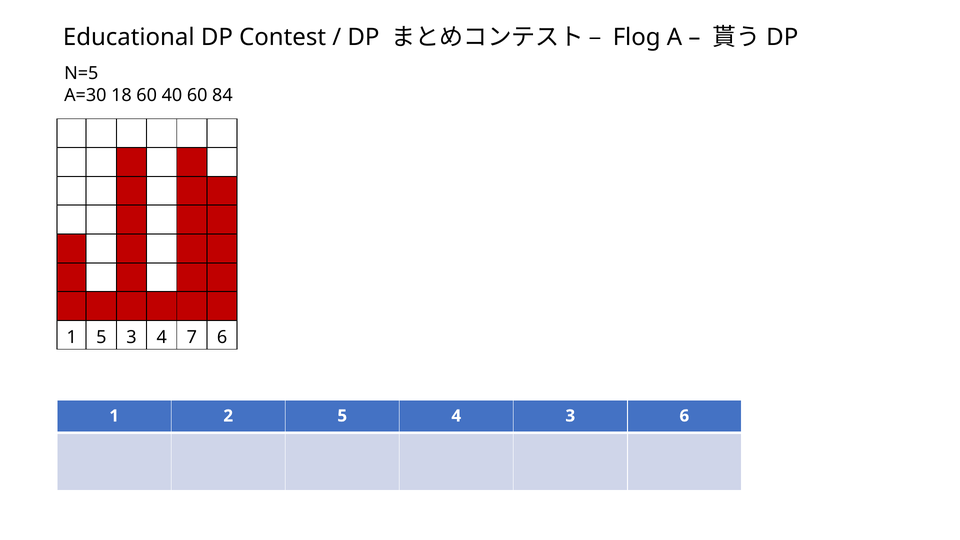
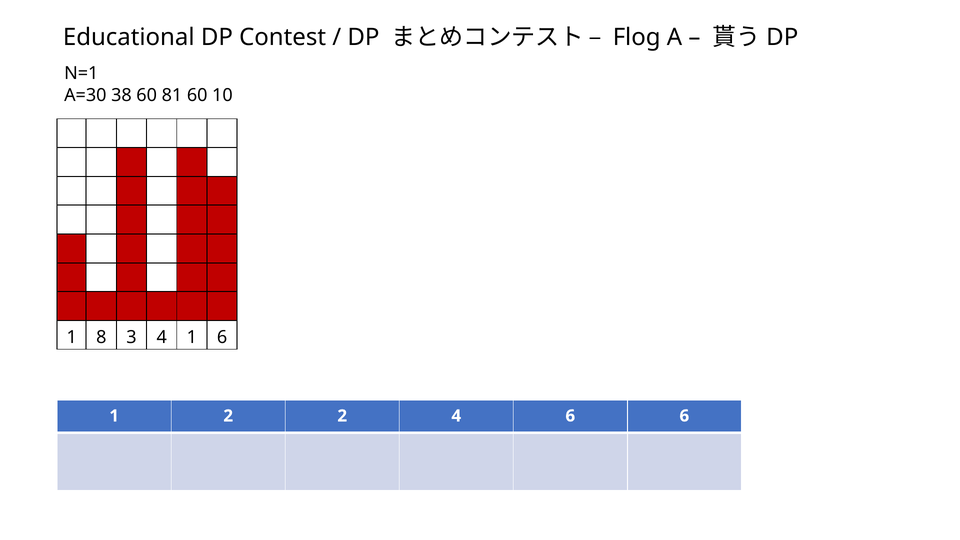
N=5: N=5 -> N=1
18: 18 -> 38
40: 40 -> 81
84: 84 -> 10
1 5: 5 -> 8
4 7: 7 -> 1
2 5: 5 -> 2
4 3: 3 -> 6
